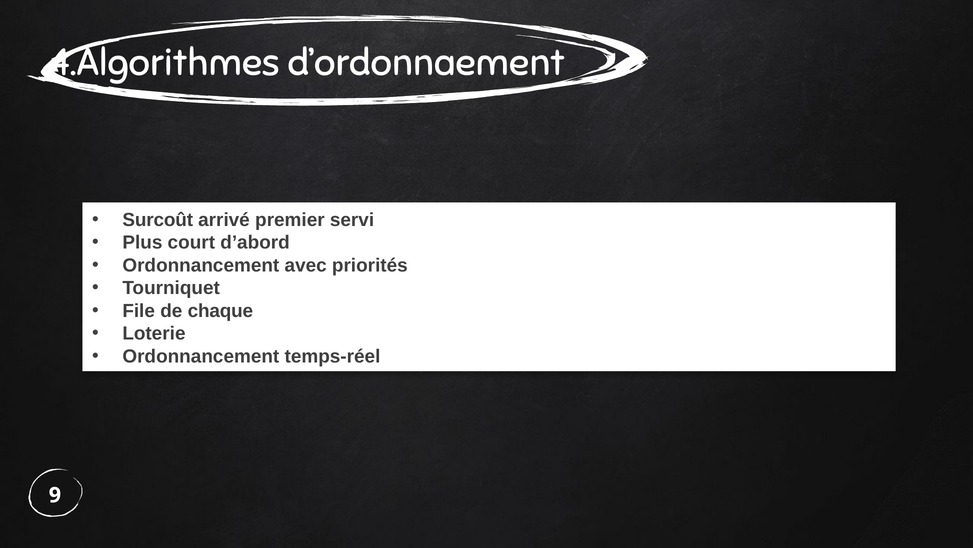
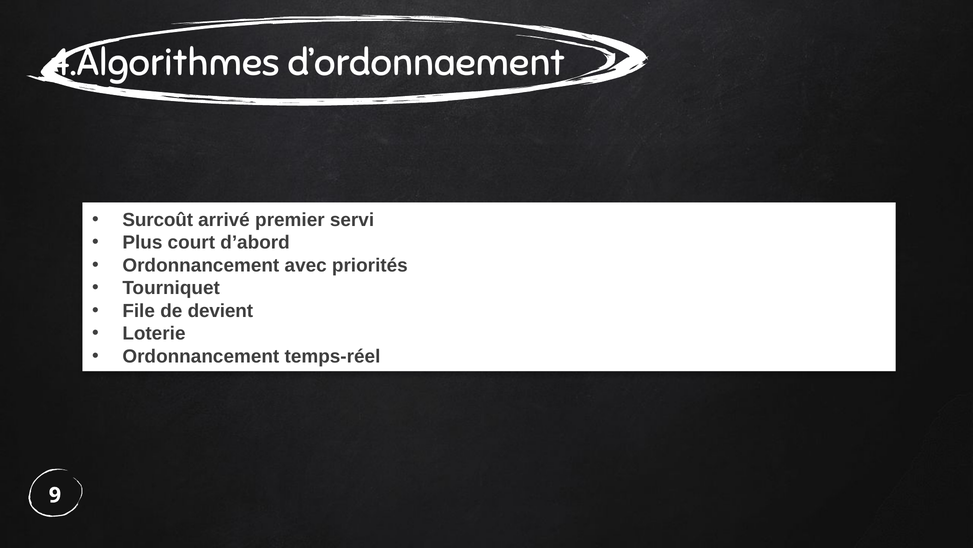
chaque: chaque -> devient
